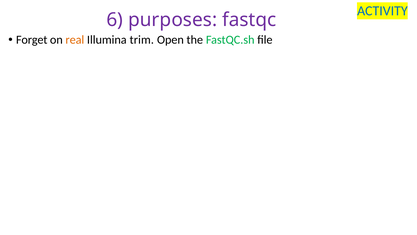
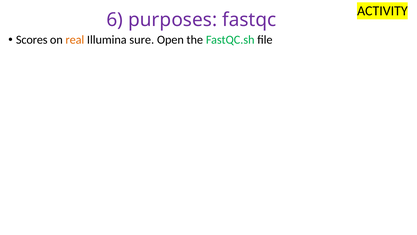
ACTIVITY colour: blue -> black
Forget: Forget -> Scores
trim: trim -> sure
